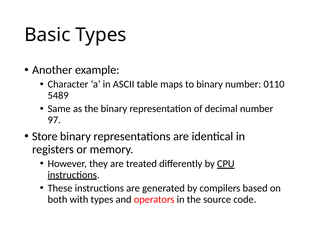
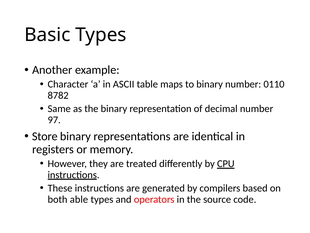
5489: 5489 -> 8782
with: with -> able
